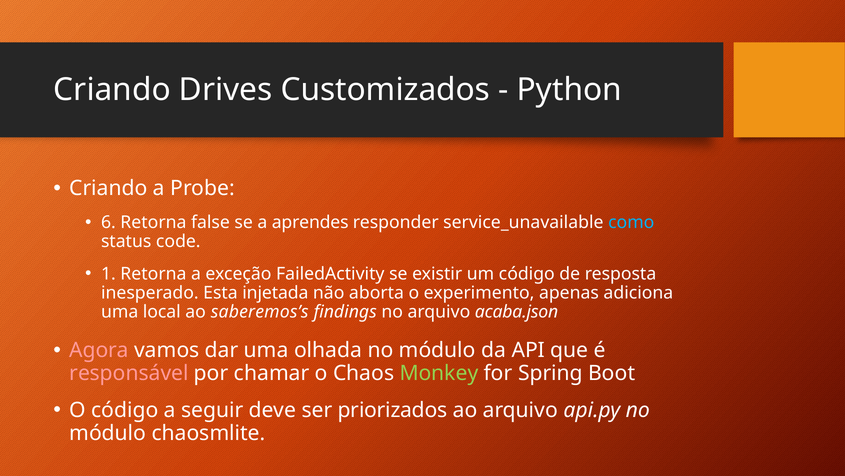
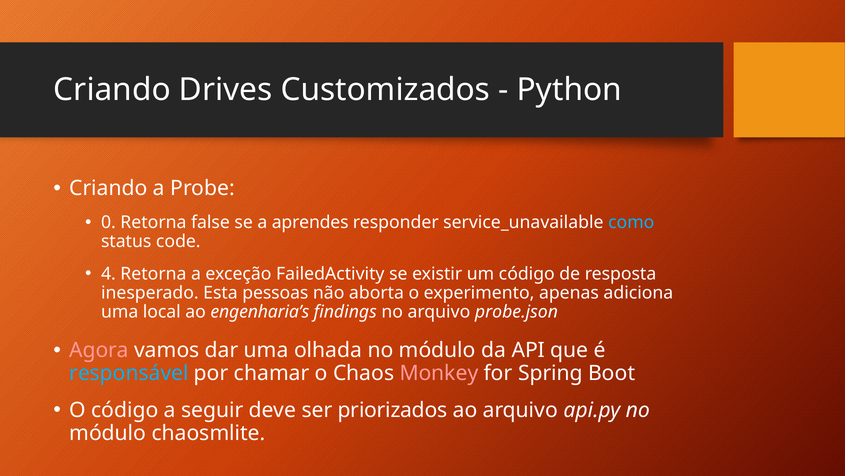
6: 6 -> 0
1: 1 -> 4
injetada: injetada -> pessoas
saberemos’s: saberemos’s -> engenharia’s
acaba.json: acaba.json -> probe.json
responsável colour: pink -> light blue
Monkey colour: light green -> pink
